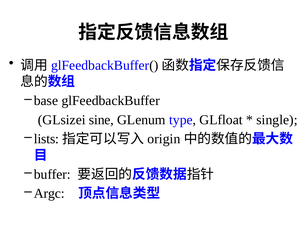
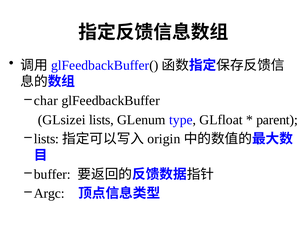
base: base -> char
GLsizei sine: sine -> lists
single: single -> parent
